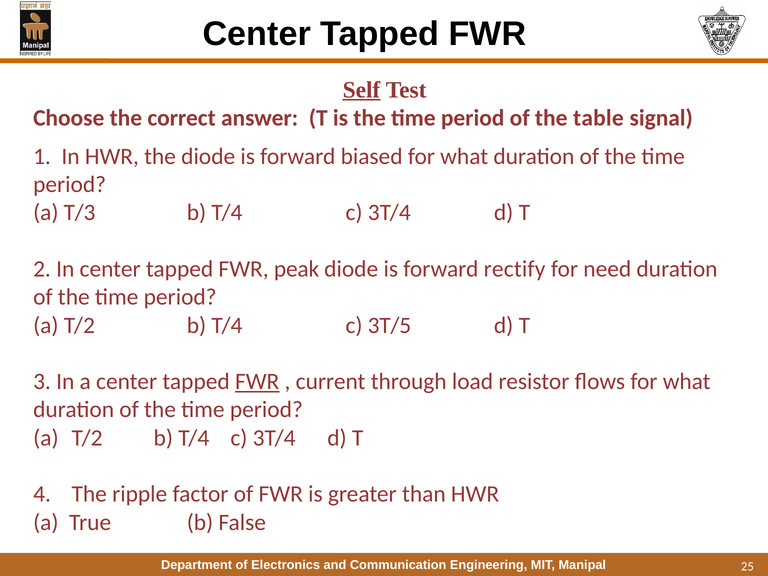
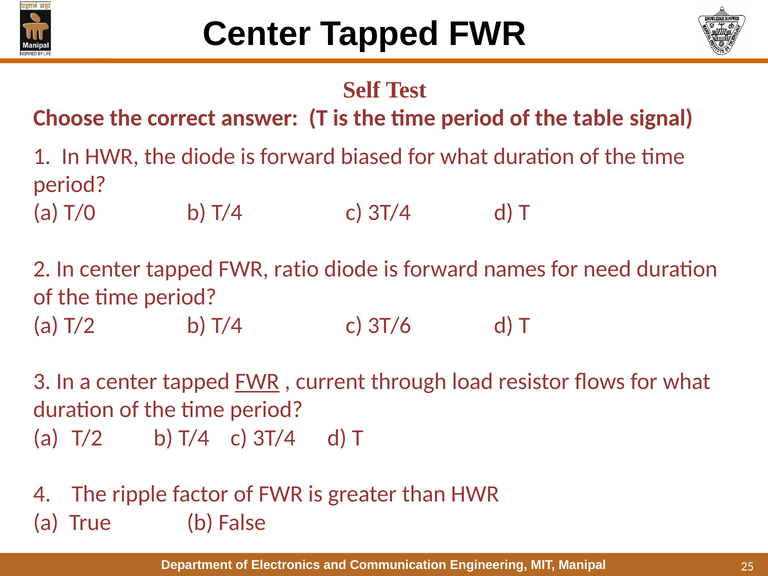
Self underline: present -> none
T/3: T/3 -> T/0
peak: peak -> ratio
rectify: rectify -> names
3T/5: 3T/5 -> 3T/6
